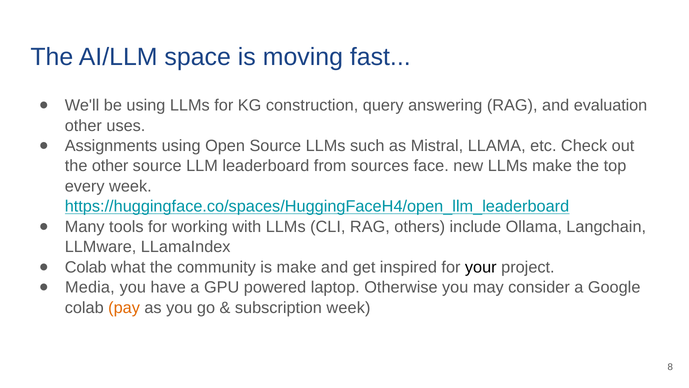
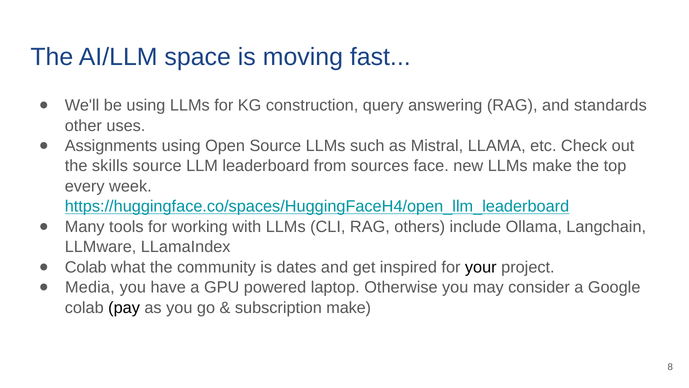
evaluation: evaluation -> standards
the other: other -> skills
is make: make -> dates
pay colour: orange -> black
subscription week: week -> make
